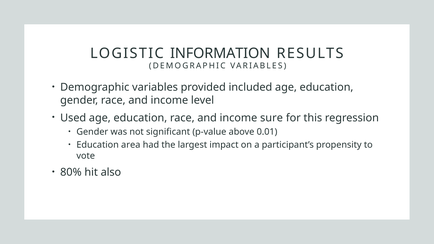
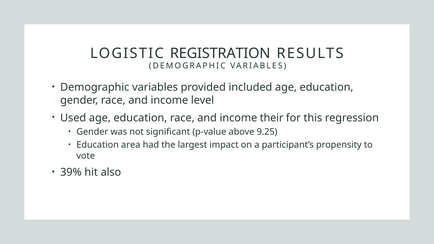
INFORMATION: INFORMATION -> REGISTRATION
sure: sure -> their
0.01: 0.01 -> 9.25
80%: 80% -> 39%
